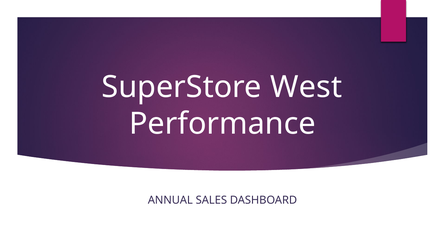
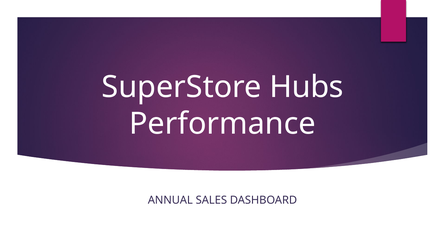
West: West -> Hubs
